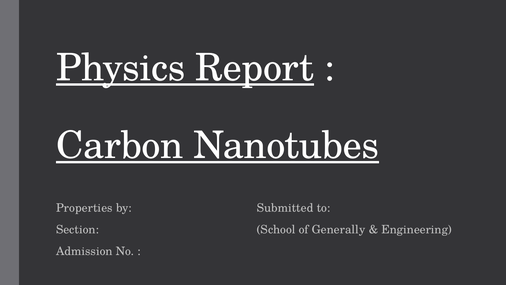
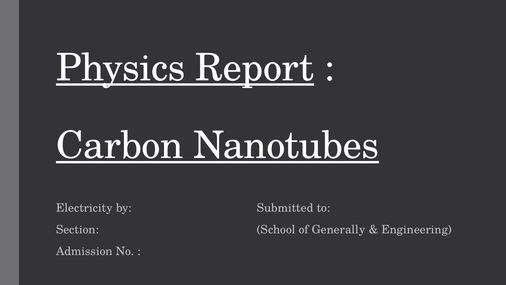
Properties: Properties -> Electricity
